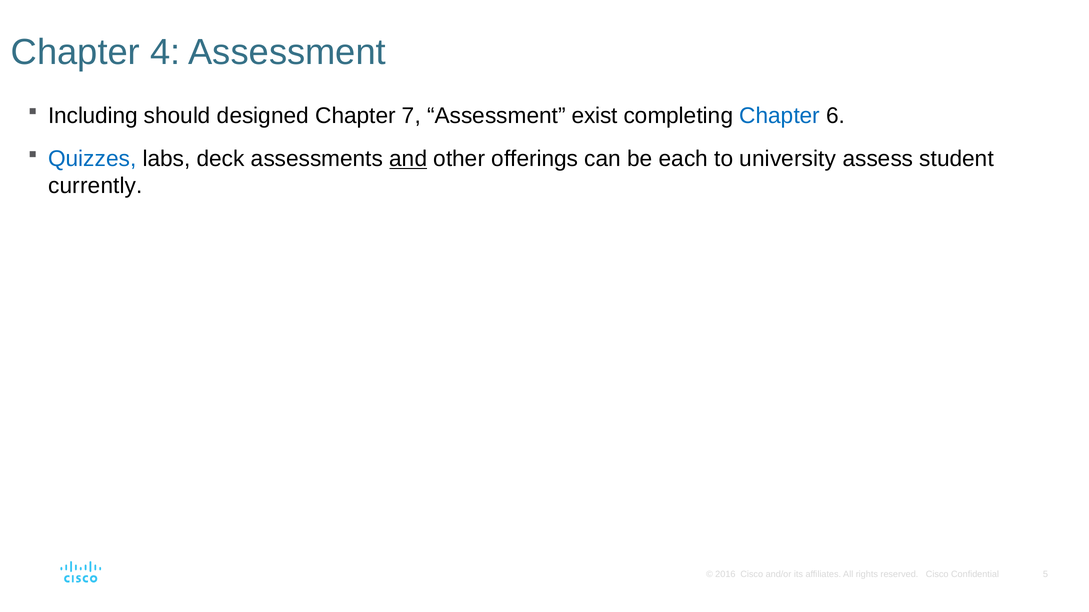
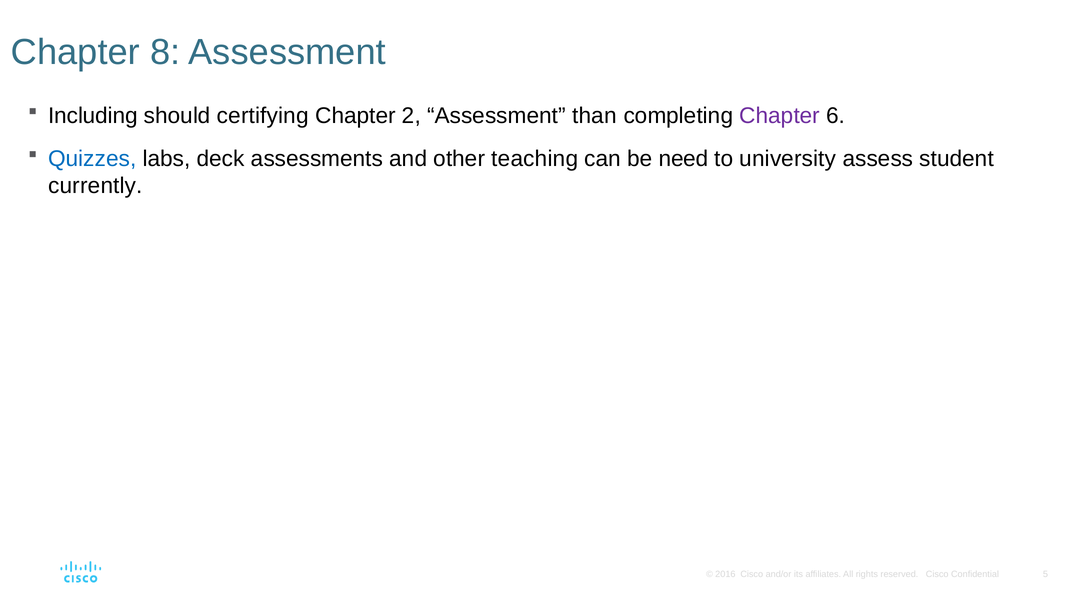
4: 4 -> 8
designed: designed -> certifying
7: 7 -> 2
exist: exist -> than
Chapter at (780, 116) colour: blue -> purple
and underline: present -> none
offerings: offerings -> teaching
each: each -> need
